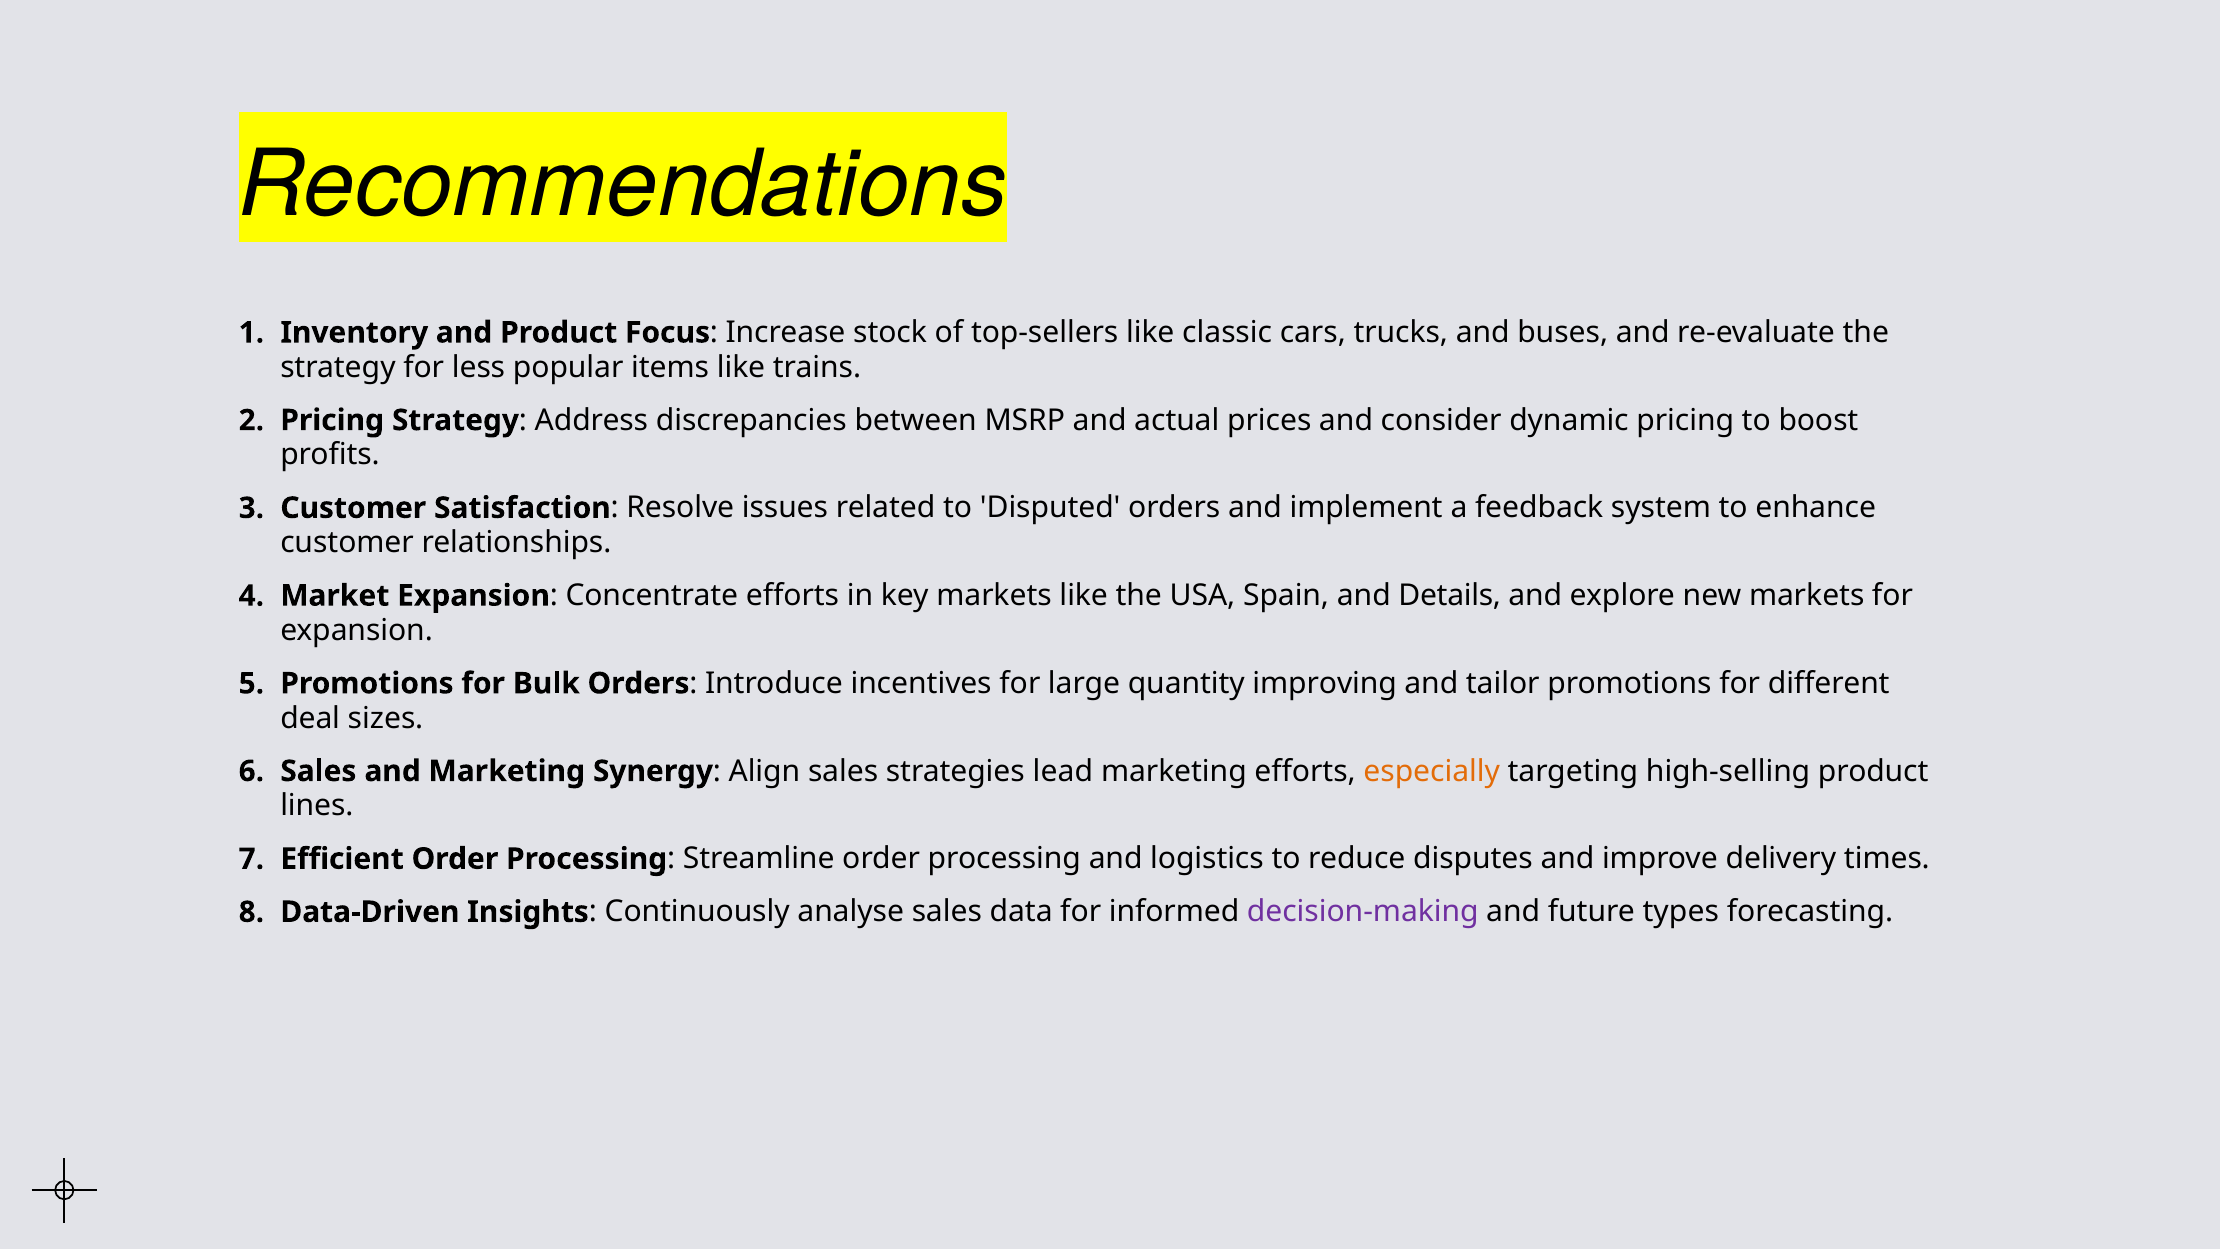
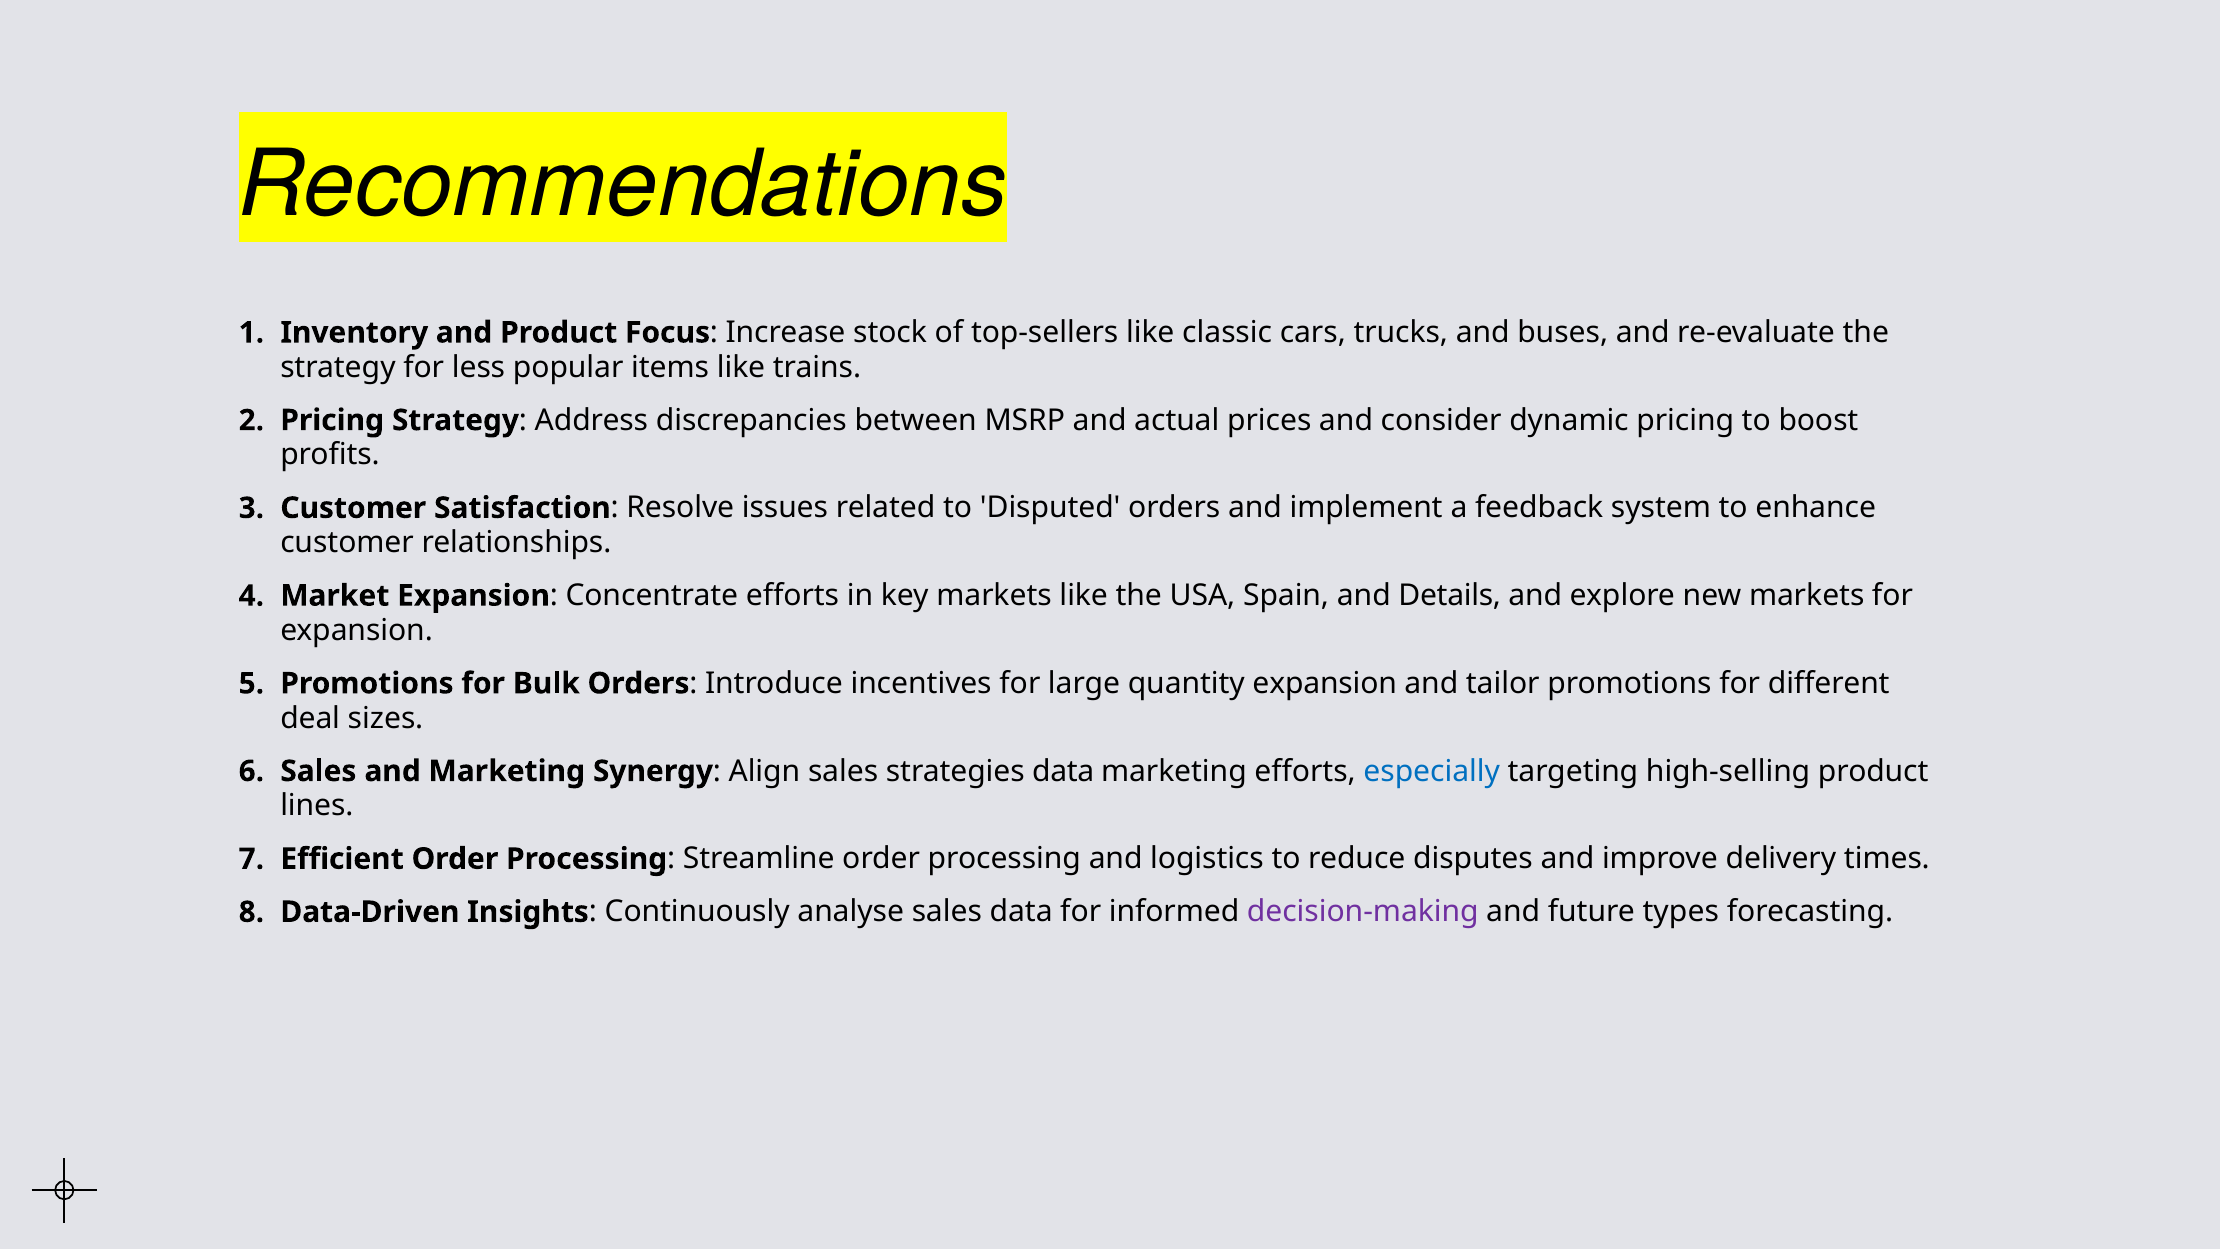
quantity improving: improving -> expansion
strategies lead: lead -> data
especially colour: orange -> blue
